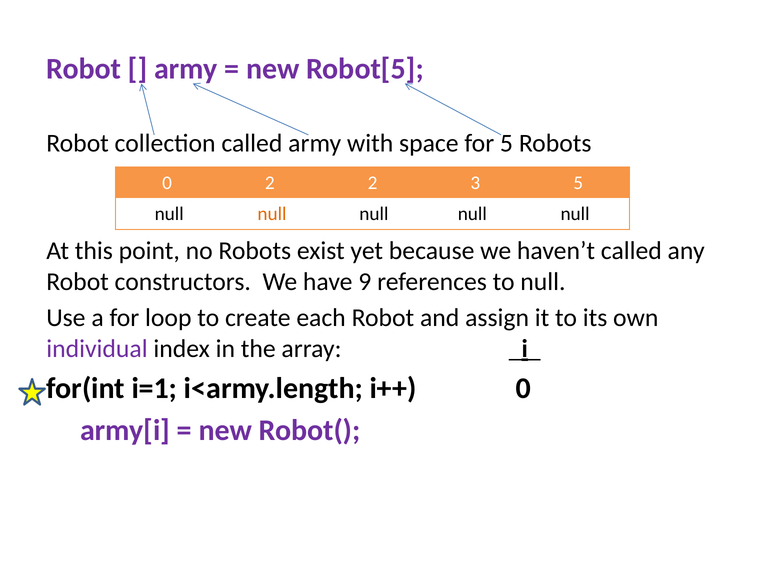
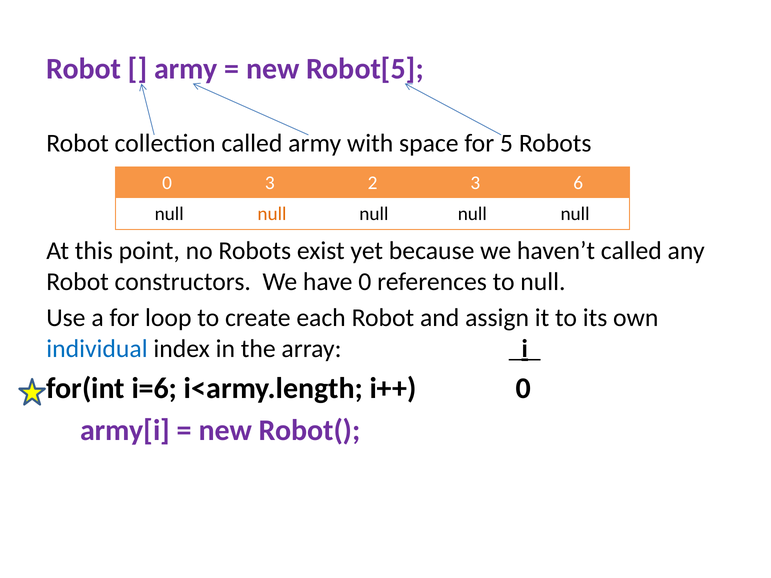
0 2: 2 -> 3
3 5: 5 -> 6
have 9: 9 -> 0
individual colour: purple -> blue
i=1: i=1 -> i=6
